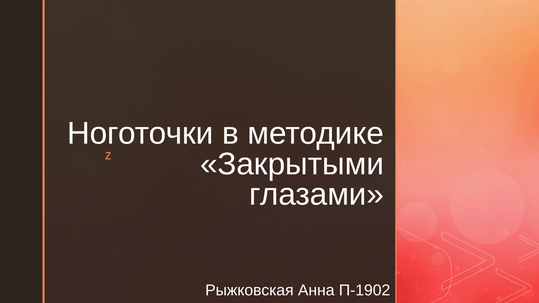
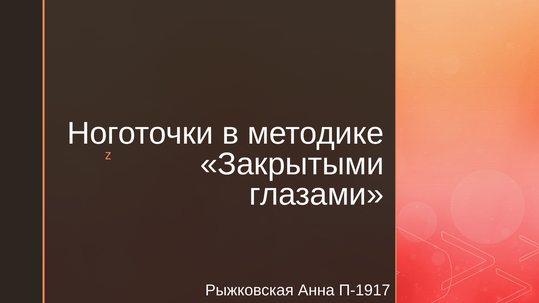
П-1902: П-1902 -> П-1917
